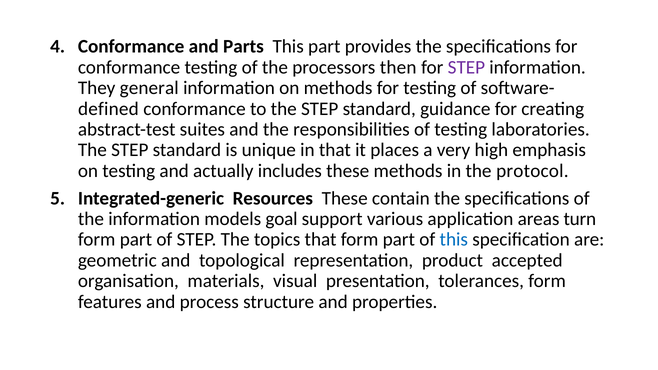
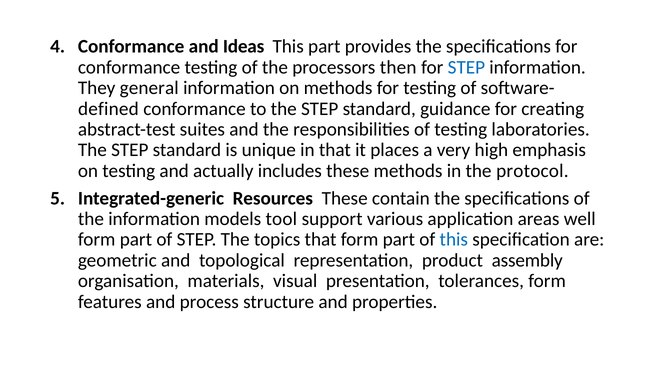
Parts: Parts -> Ideas
STEP at (466, 67) colour: purple -> blue
goal: goal -> tool
turn: turn -> well
accepted: accepted -> assembly
